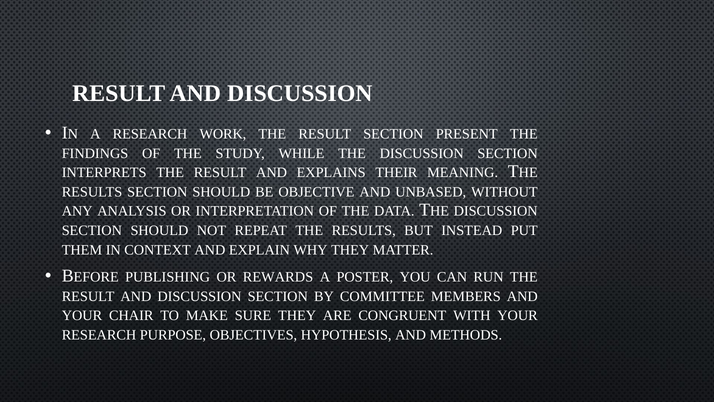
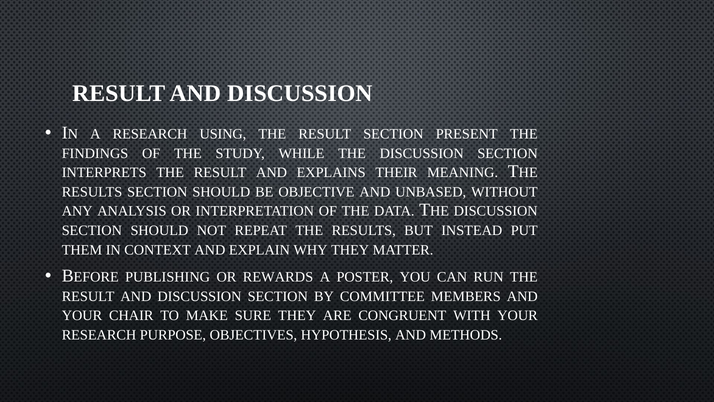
WORK: WORK -> USING
